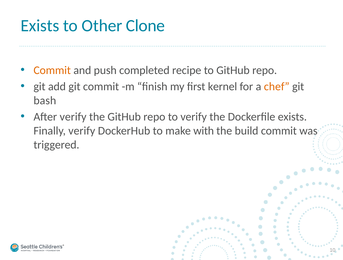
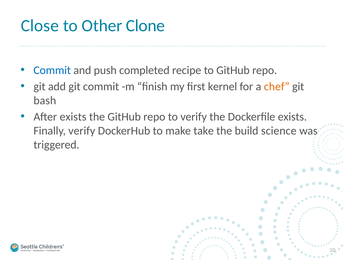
Exists at (40, 26): Exists -> Close
Commit at (52, 70) colour: orange -> blue
After verify: verify -> exists
with: with -> take
build commit: commit -> science
